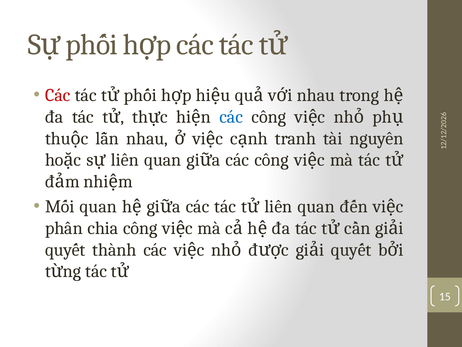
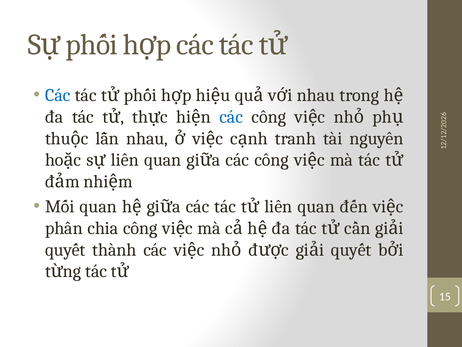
Các at (58, 95) colour: red -> blue
